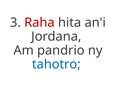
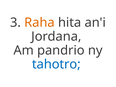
Raha colour: red -> orange
